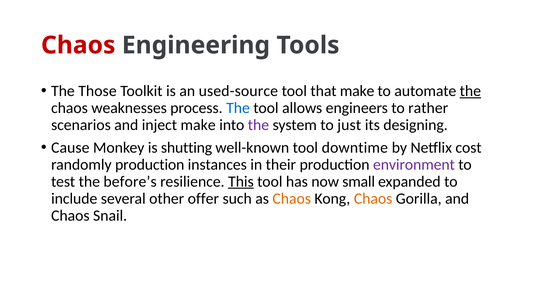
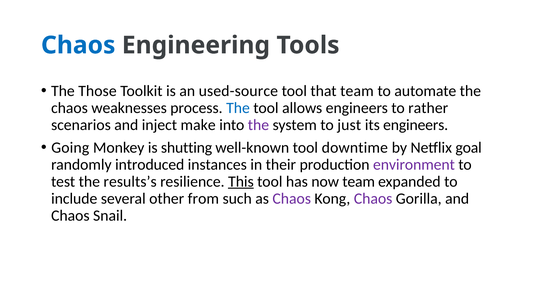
Chaos at (78, 45) colour: red -> blue
that make: make -> team
the at (470, 91) underline: present -> none
its designing: designing -> engineers
Cause: Cause -> Going
cost: cost -> goal
randomly production: production -> introduced
before’s: before’s -> results’s
now small: small -> team
offer: offer -> from
Chaos at (292, 198) colour: orange -> purple
Chaos at (373, 198) colour: orange -> purple
